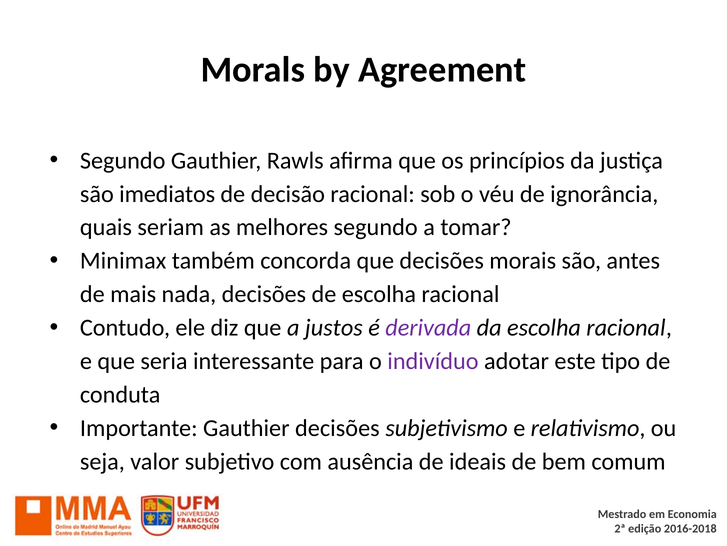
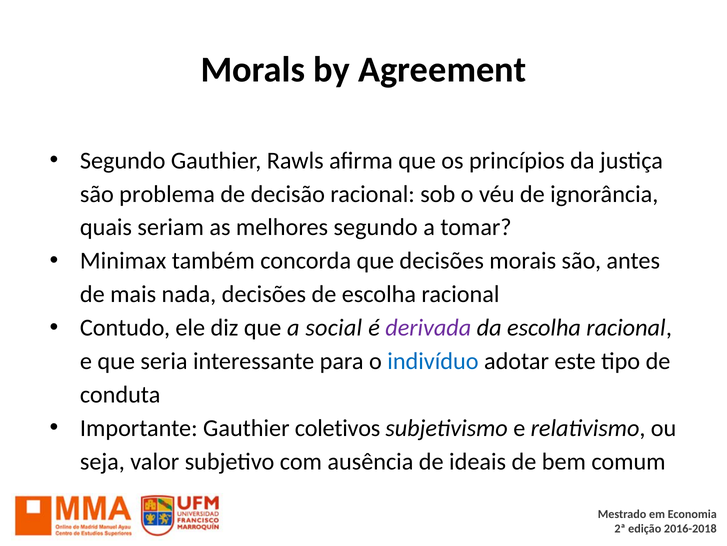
imediatos: imediatos -> problema
justos: justos -> social
indivíduo colour: purple -> blue
Gauthier decisões: decisões -> coletivos
